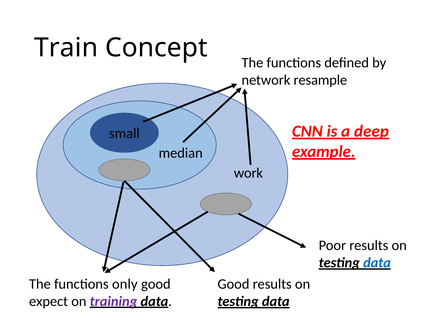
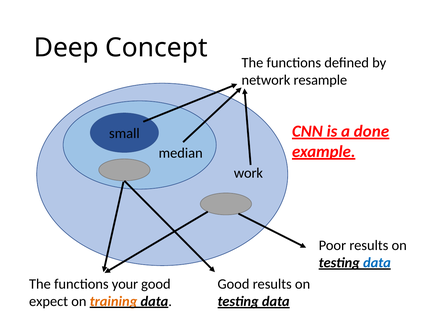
Train: Train -> Deep
deep: deep -> done
only: only -> your
training colour: purple -> orange
